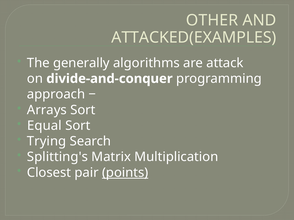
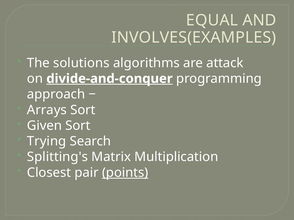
OTHER: OTHER -> EQUAL
ATTACKED(EXAMPLES: ATTACKED(EXAMPLES -> INVOLVES(EXAMPLES
generally: generally -> solutions
divide-and-conquer underline: none -> present
Equal: Equal -> Given
